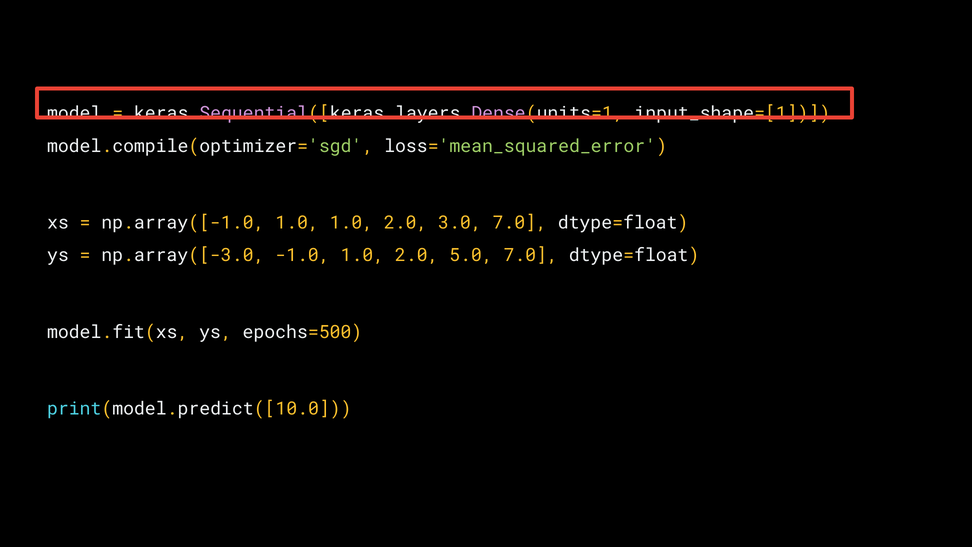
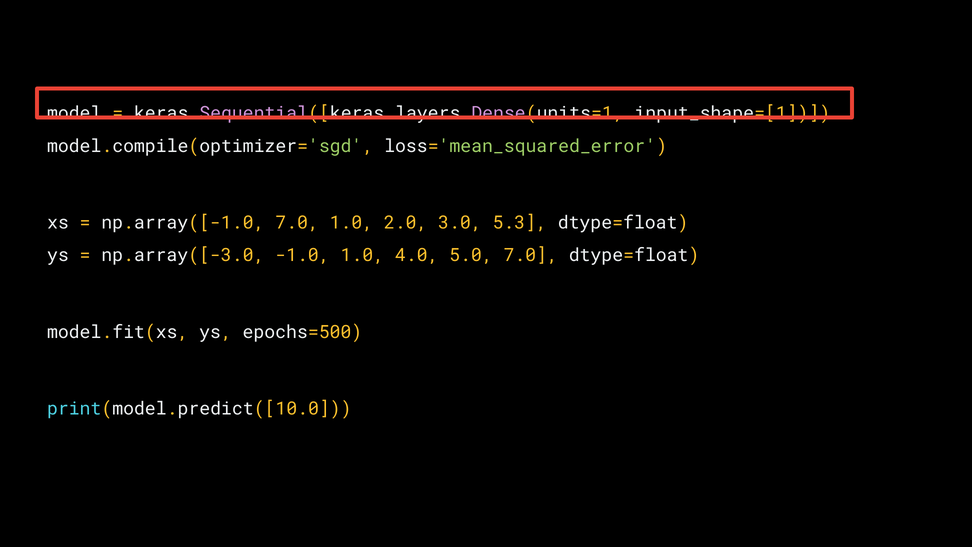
np.array([-1.0 1.0: 1.0 -> 7.0
3.0 7.0: 7.0 -> 5.3
-1.0 1.0 2.0: 2.0 -> 4.0
